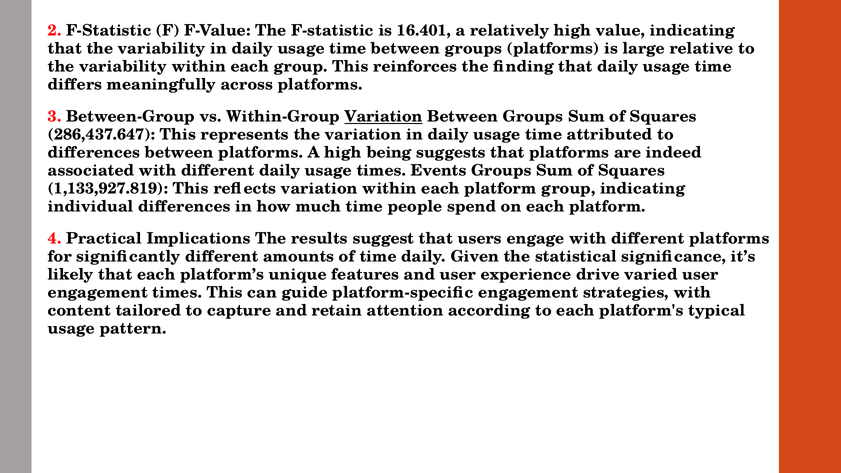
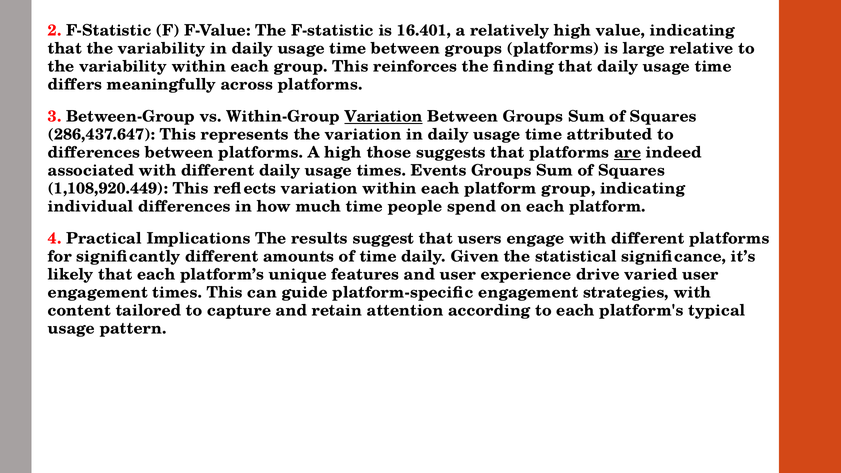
being: being -> those
are underline: none -> present
1,133,927.819: 1,133,927.819 -> 1,108,920.449
